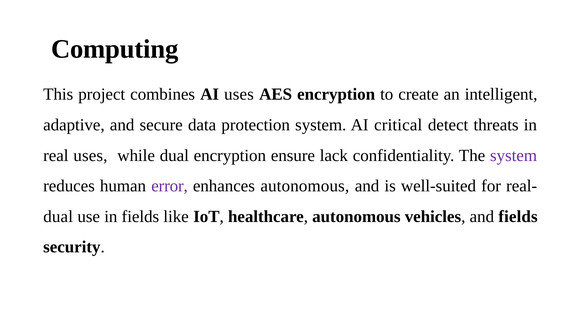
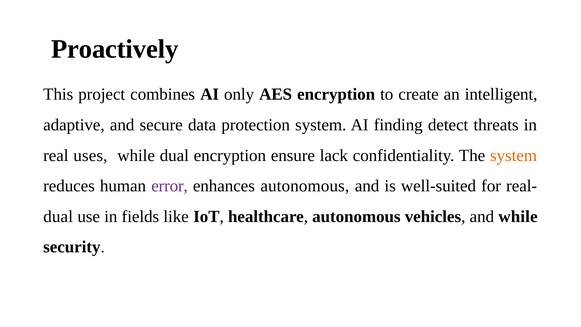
Computing: Computing -> Proactively
AI uses: uses -> only
critical: critical -> finding
system at (514, 155) colour: purple -> orange
and fields: fields -> while
